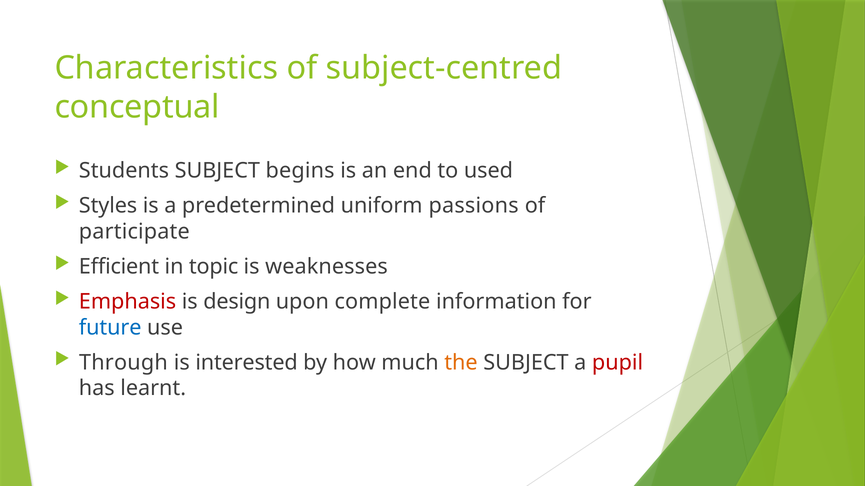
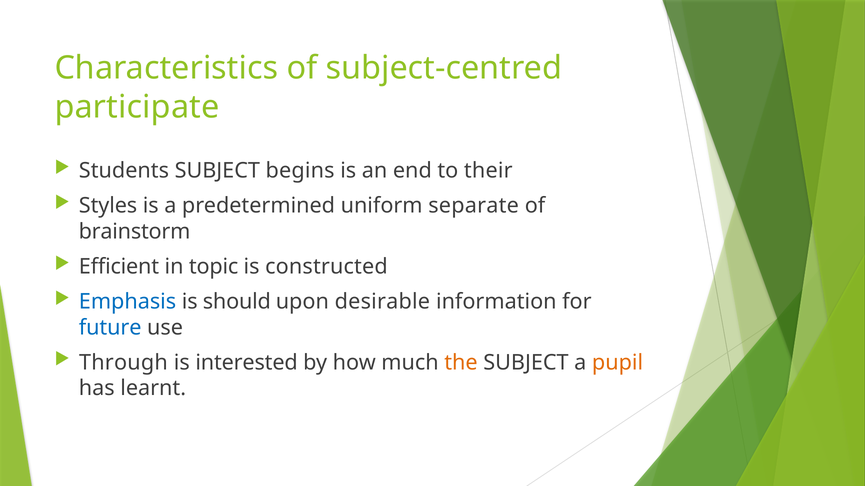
conceptual: conceptual -> participate
used: used -> their
passions: passions -> separate
participate: participate -> brainstorm
weaknesses: weaknesses -> constructed
Emphasis colour: red -> blue
design: design -> should
complete: complete -> desirable
pupil colour: red -> orange
